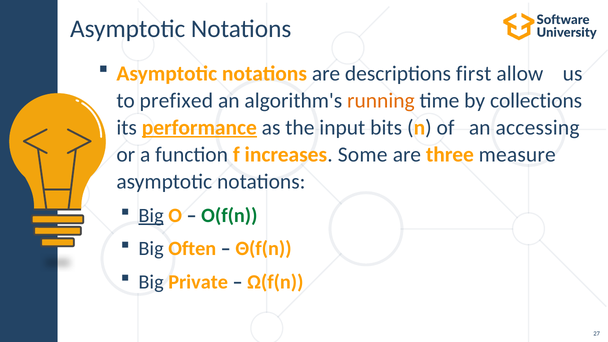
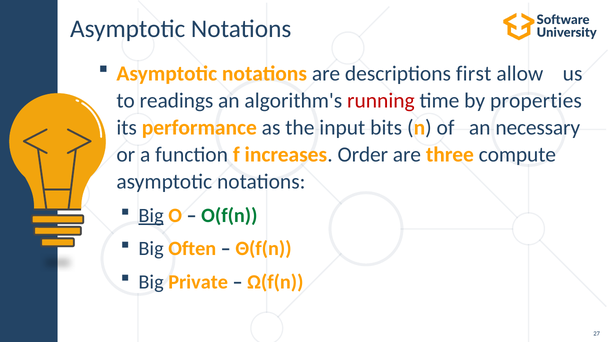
prefixed: prefixed -> readings
running colour: orange -> red
collections: collections -> properties
performance underline: present -> none
accessing: accessing -> necessary
Some: Some -> Order
measure: measure -> compute
